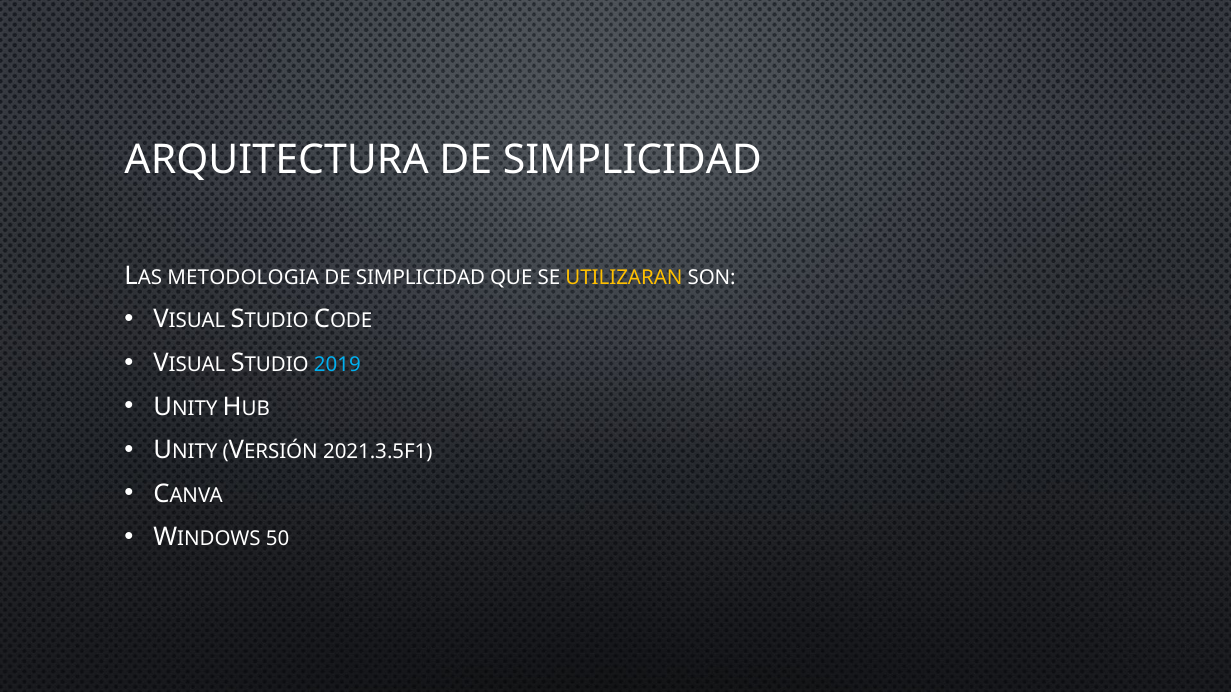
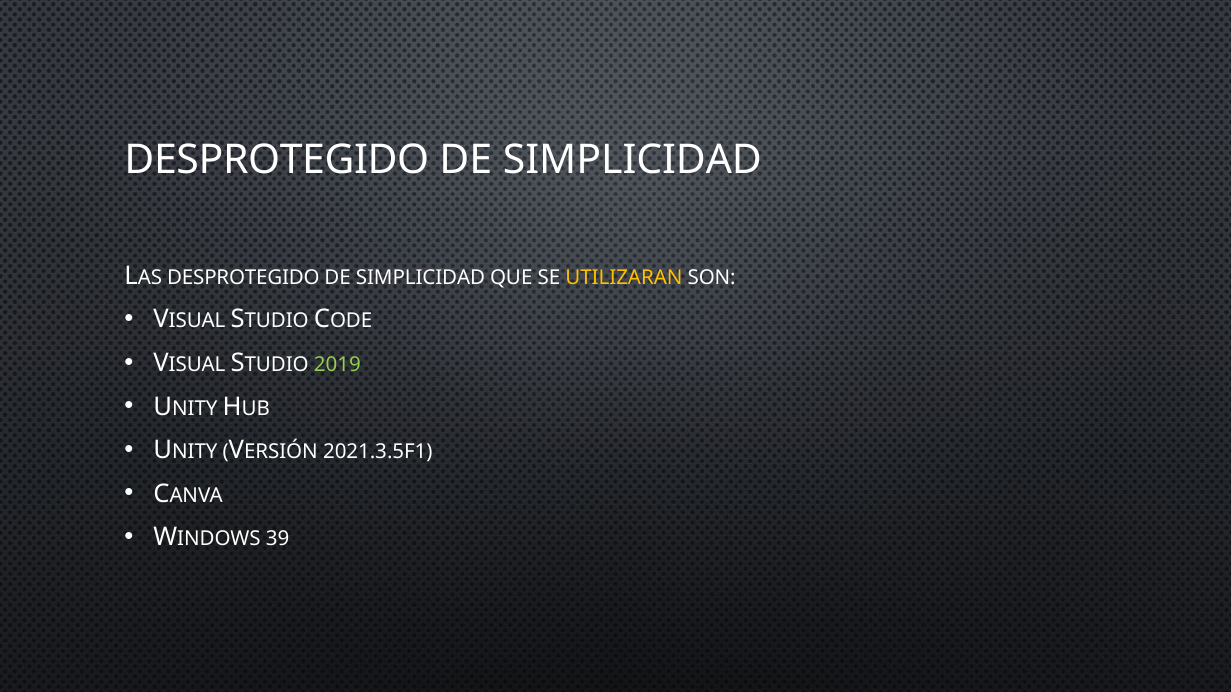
ARQUITECTURA at (277, 161): ARQUITECTURA -> DESPROTEGIDO
METODOLOGIA at (243, 278): METODOLOGIA -> DESPROTEGIDO
2019 colour: light blue -> light green
50: 50 -> 39
